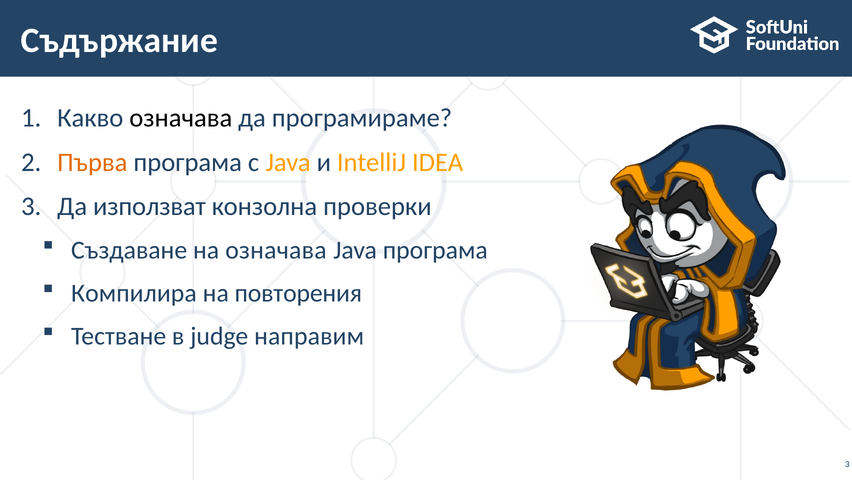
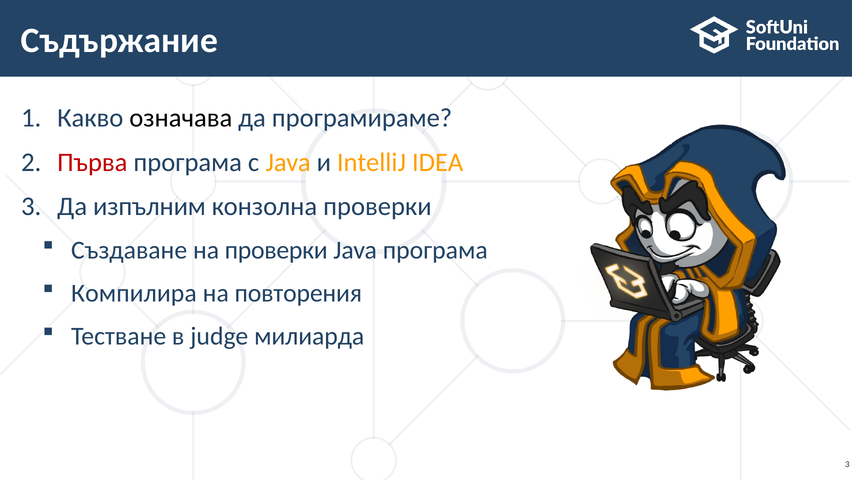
Първа colour: orange -> red
използват: използват -> изпълним
на означава: означава -> проверки
направим: направим -> милиарда
